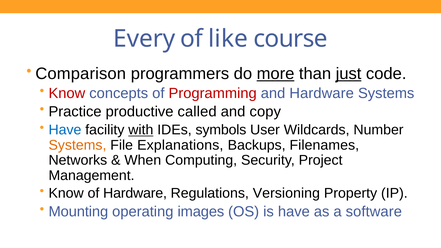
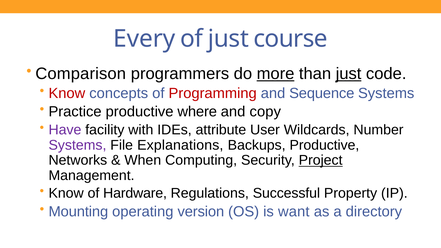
of like: like -> just
and Hardware: Hardware -> Sequence
called: called -> where
Have at (65, 130) colour: blue -> purple
with underline: present -> none
symbols: symbols -> attribute
Systems at (77, 145) colour: orange -> purple
Backups Filenames: Filenames -> Productive
Project underline: none -> present
Versioning: Versioning -> Successful
images: images -> version
is have: have -> want
software: software -> directory
